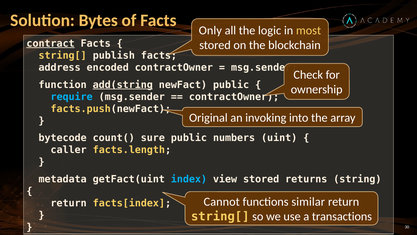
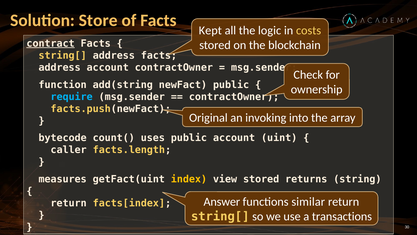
Bytes: Bytes -> Store
Only: Only -> Kept
most: most -> costs
string[ publish: publish -> address
address encoded: encoded -> account
add(string underline: present -> none
sure: sure -> uses
public numbers: numbers -> account
metadata: metadata -> measures
index colour: light blue -> yellow
Cannot: Cannot -> Answer
